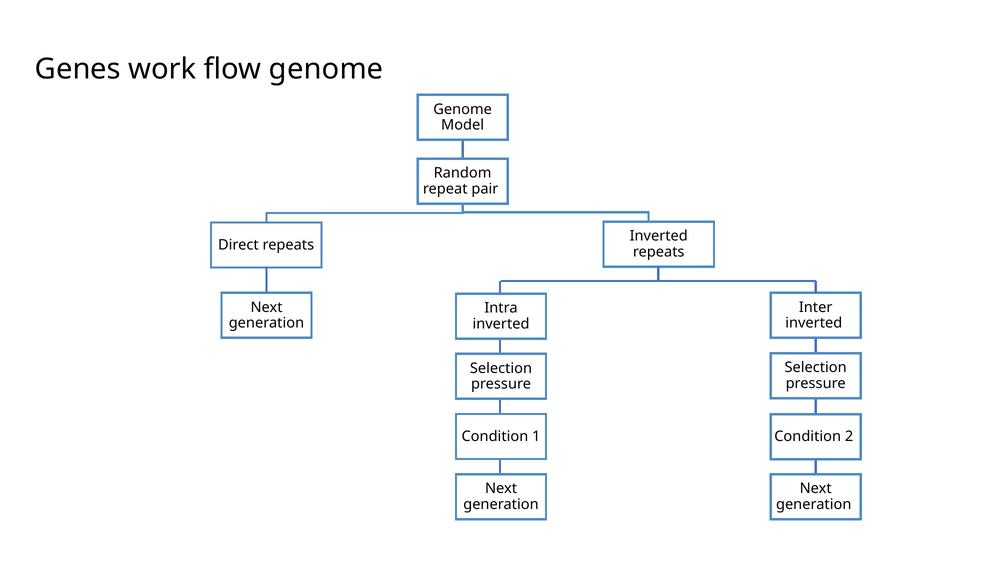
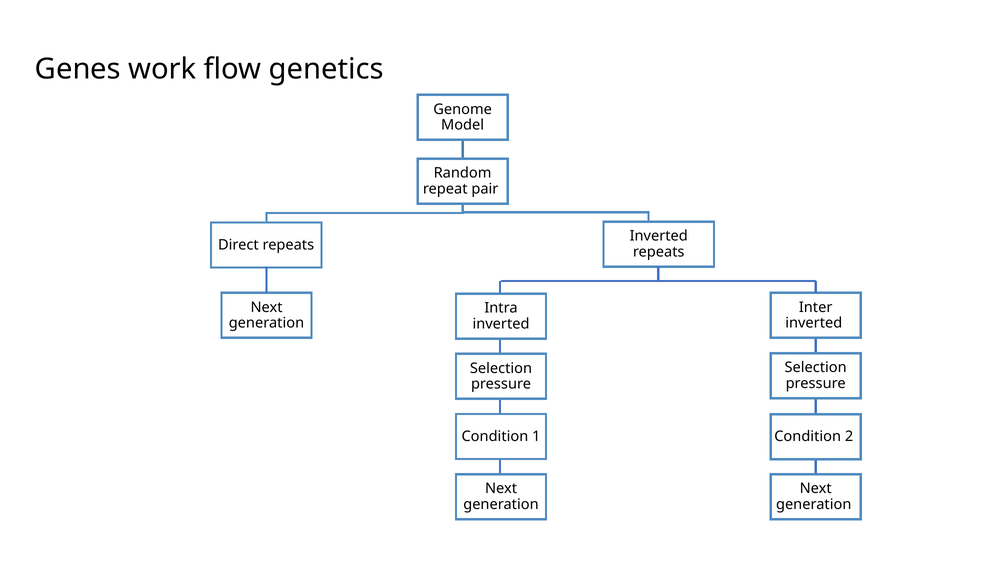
flow genome: genome -> genetics
